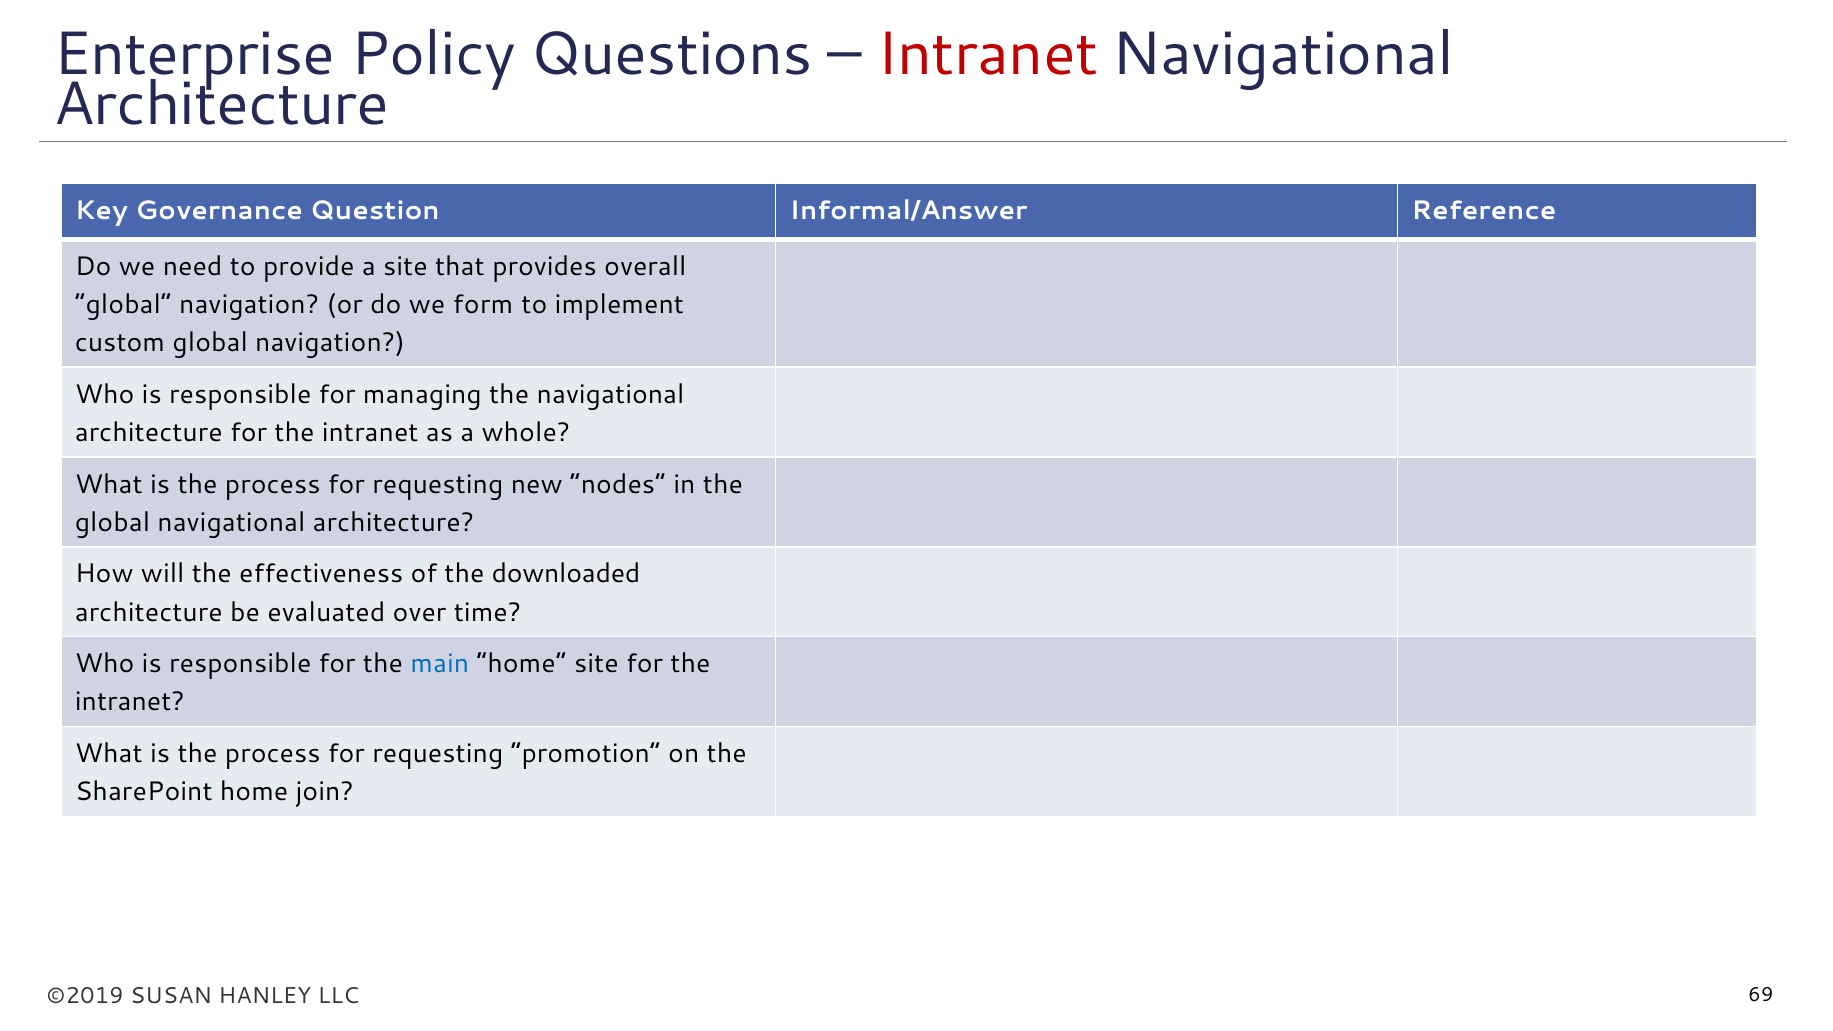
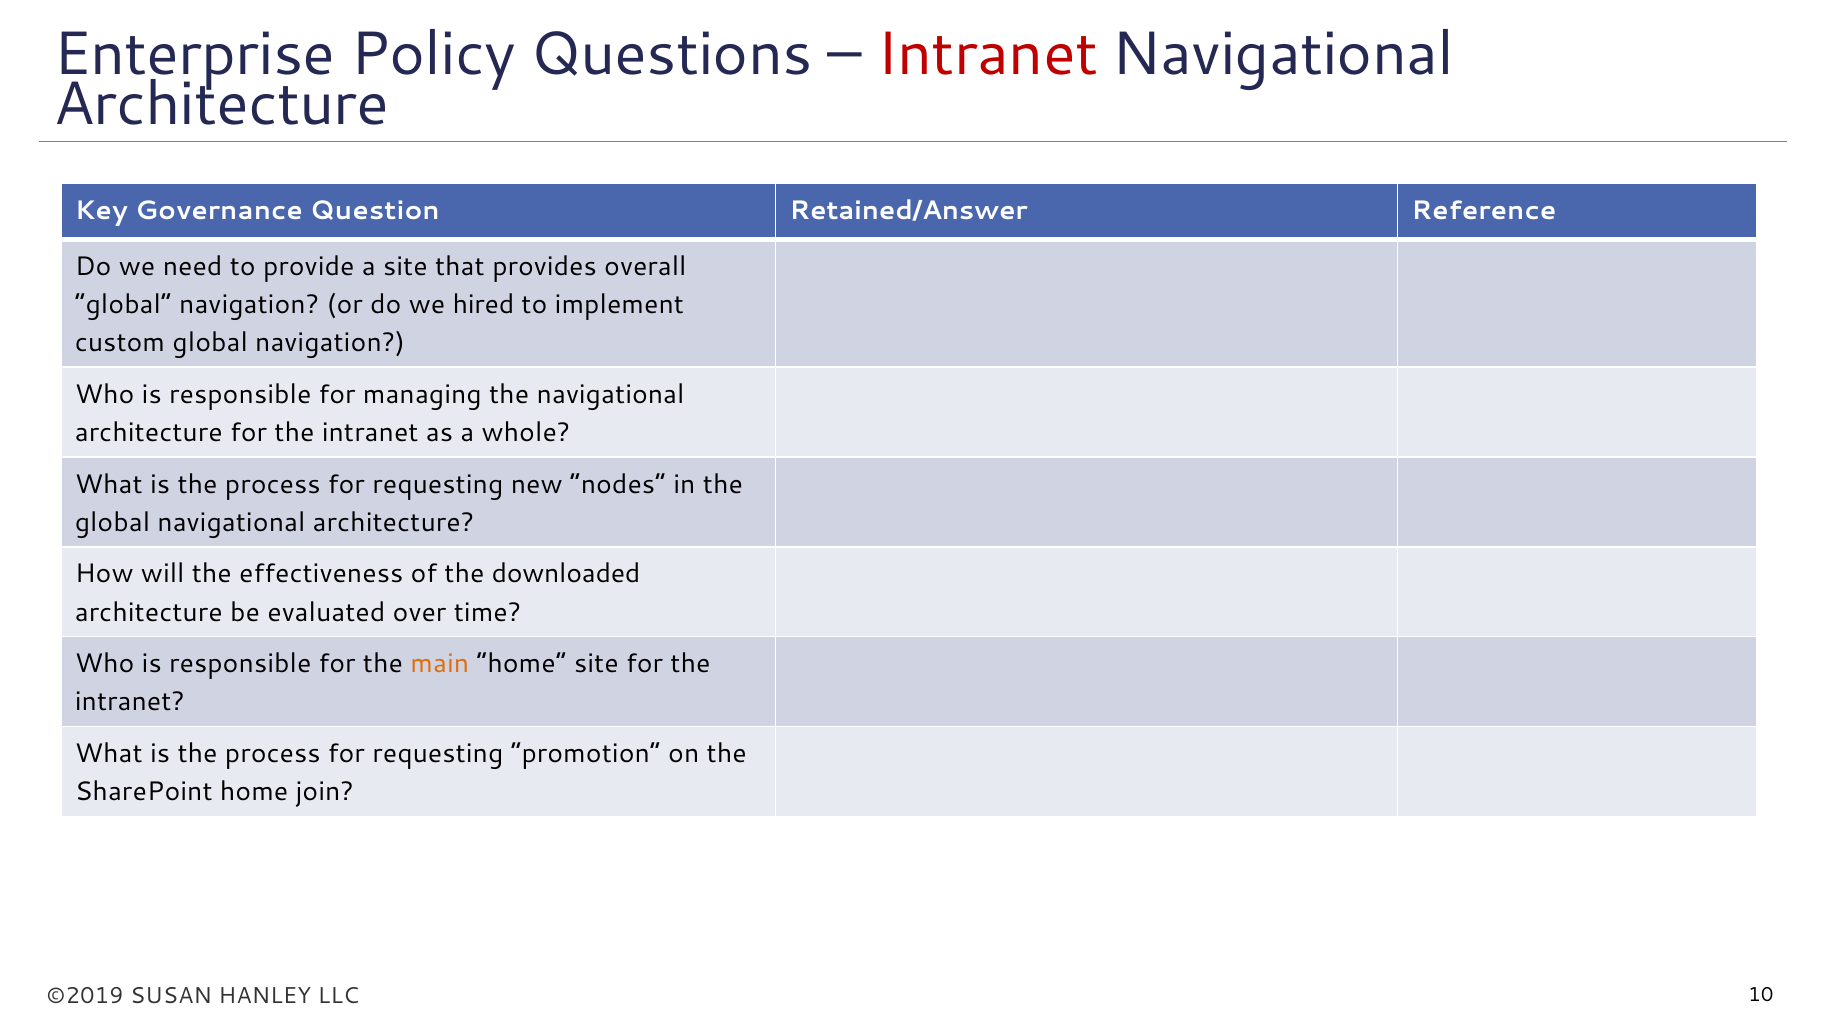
Informal/Answer: Informal/Answer -> Retained/Answer
form: form -> hired
main colour: blue -> orange
69: 69 -> 10
